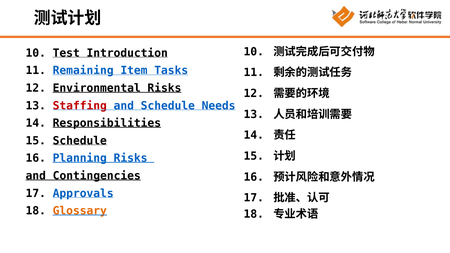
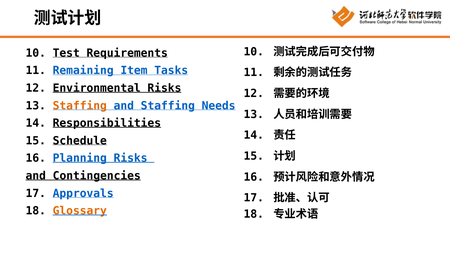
Introduction: Introduction -> Requirements
Staffing at (80, 106) colour: red -> orange
and Schedule: Schedule -> Staffing
